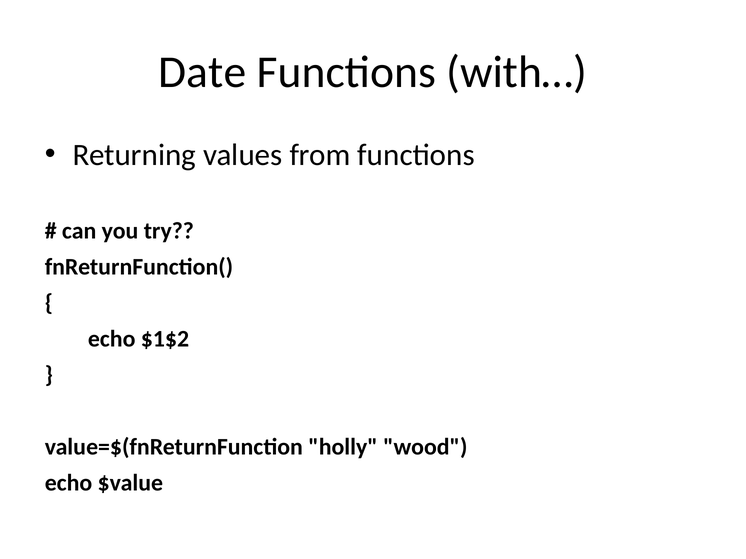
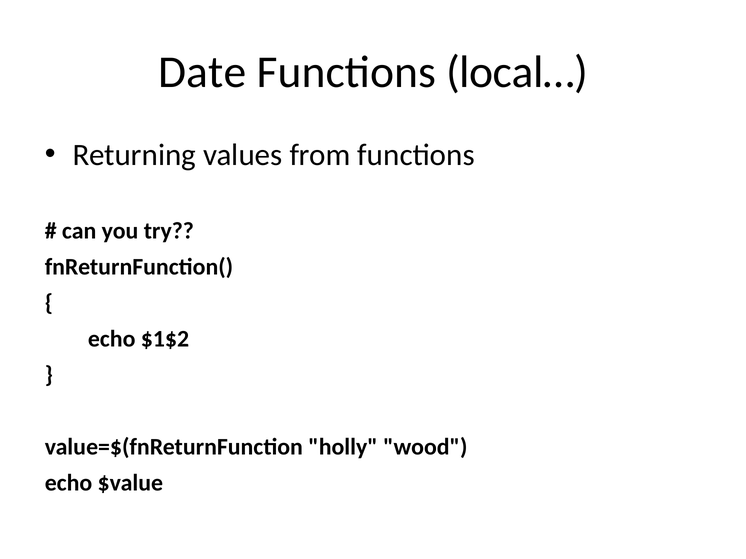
with…: with… -> local…
